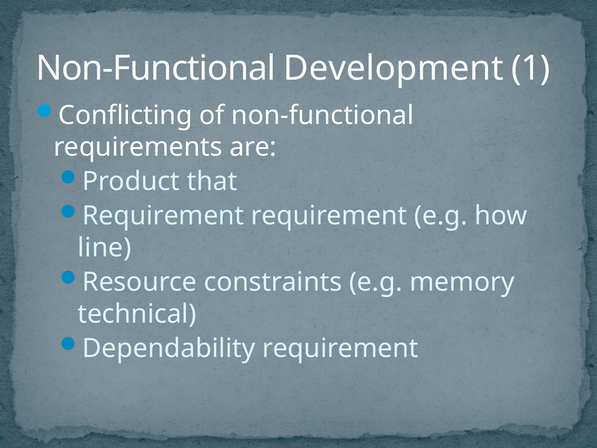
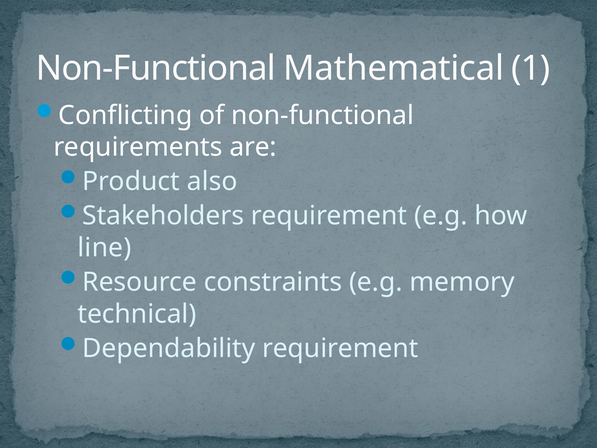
Development: Development -> Mathematical
that: that -> also
Requirement at (163, 216): Requirement -> Stakeholders
